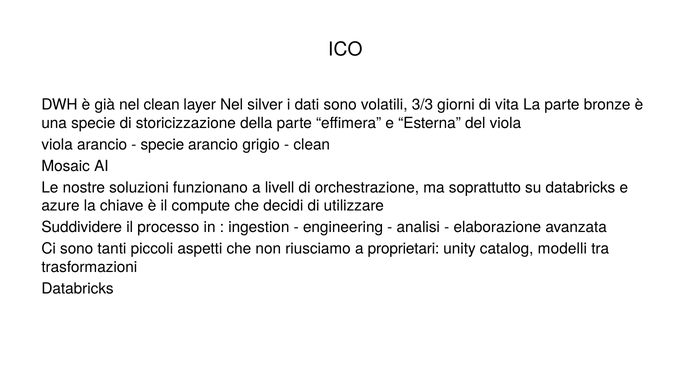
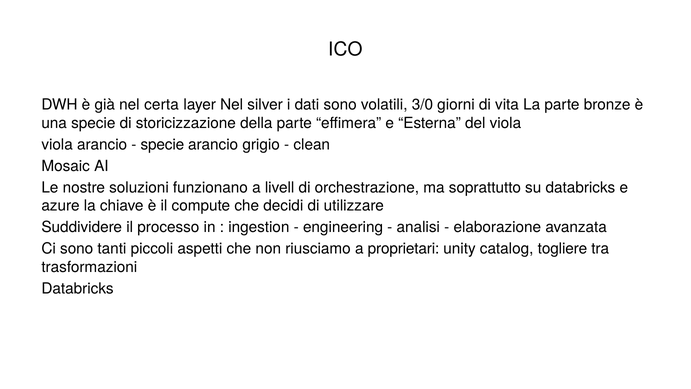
nel clean: clean -> certa
3/3: 3/3 -> 3/0
modelli: modelli -> togliere
